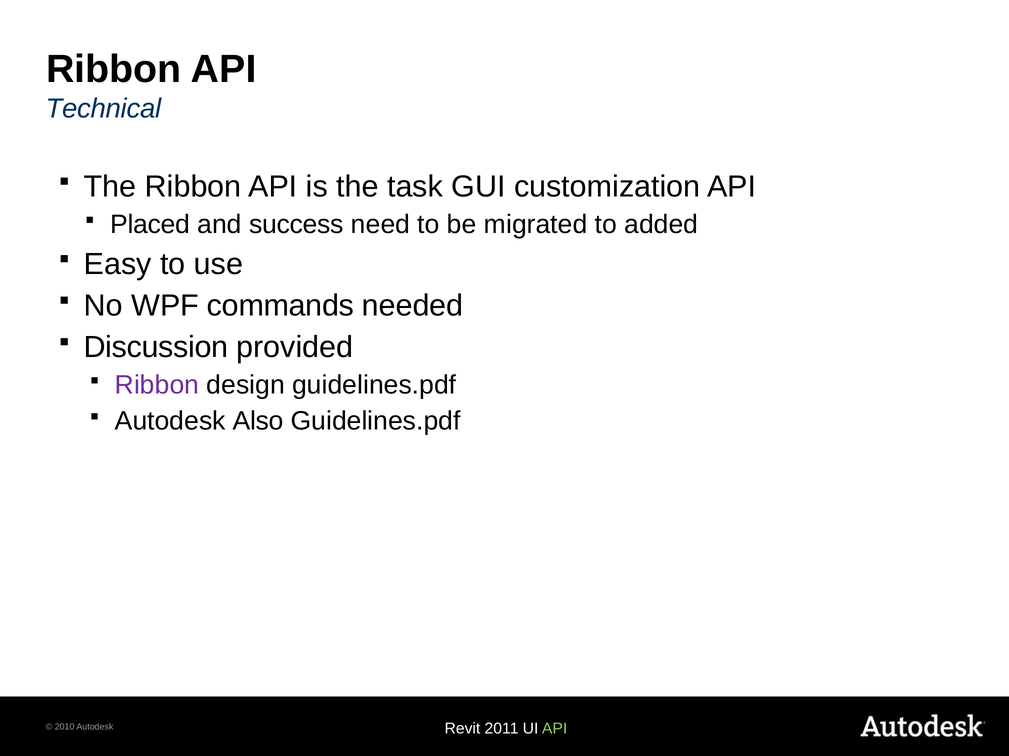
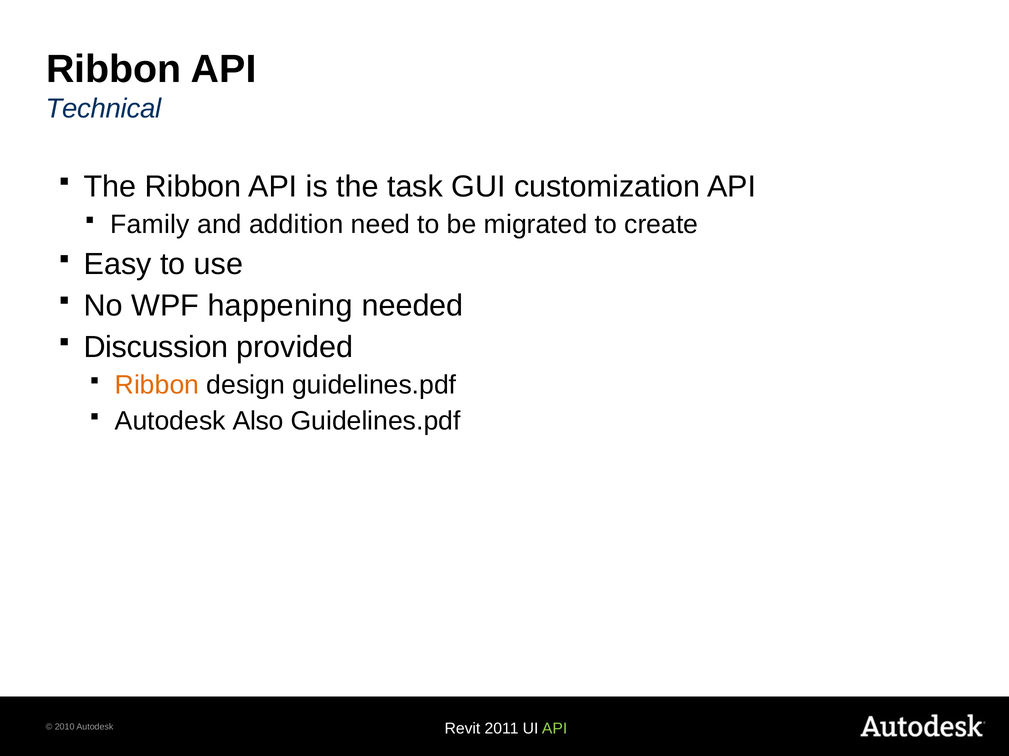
Placed: Placed -> Family
success: success -> addition
added: added -> create
commands: commands -> happening
Ribbon at (157, 385) colour: purple -> orange
